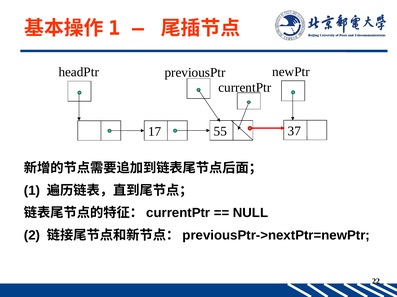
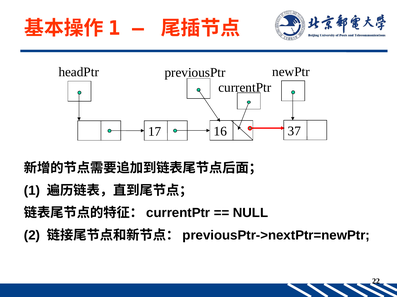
55: 55 -> 16
